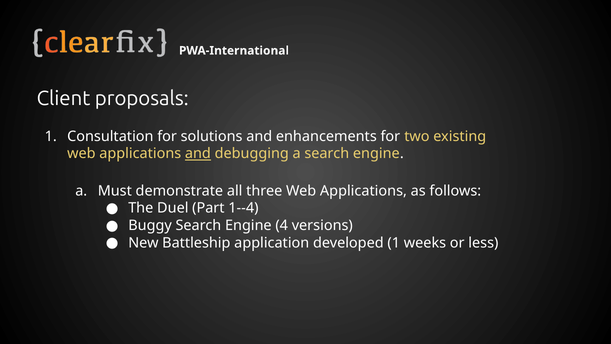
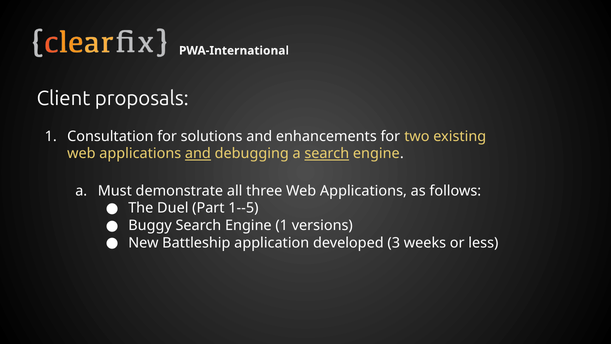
search at (327, 153) underline: none -> present
1‐‑4: 1‐‑4 -> 1‐‑5
Engine 4: 4 -> 1
developed 1: 1 -> 3
